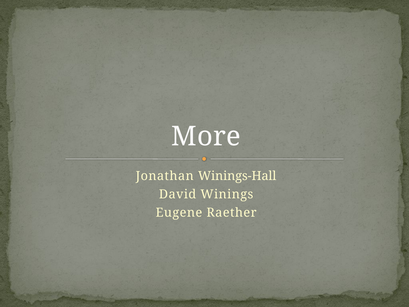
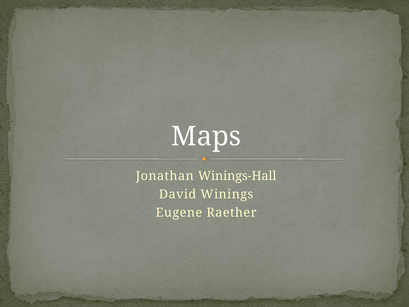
More: More -> Maps
